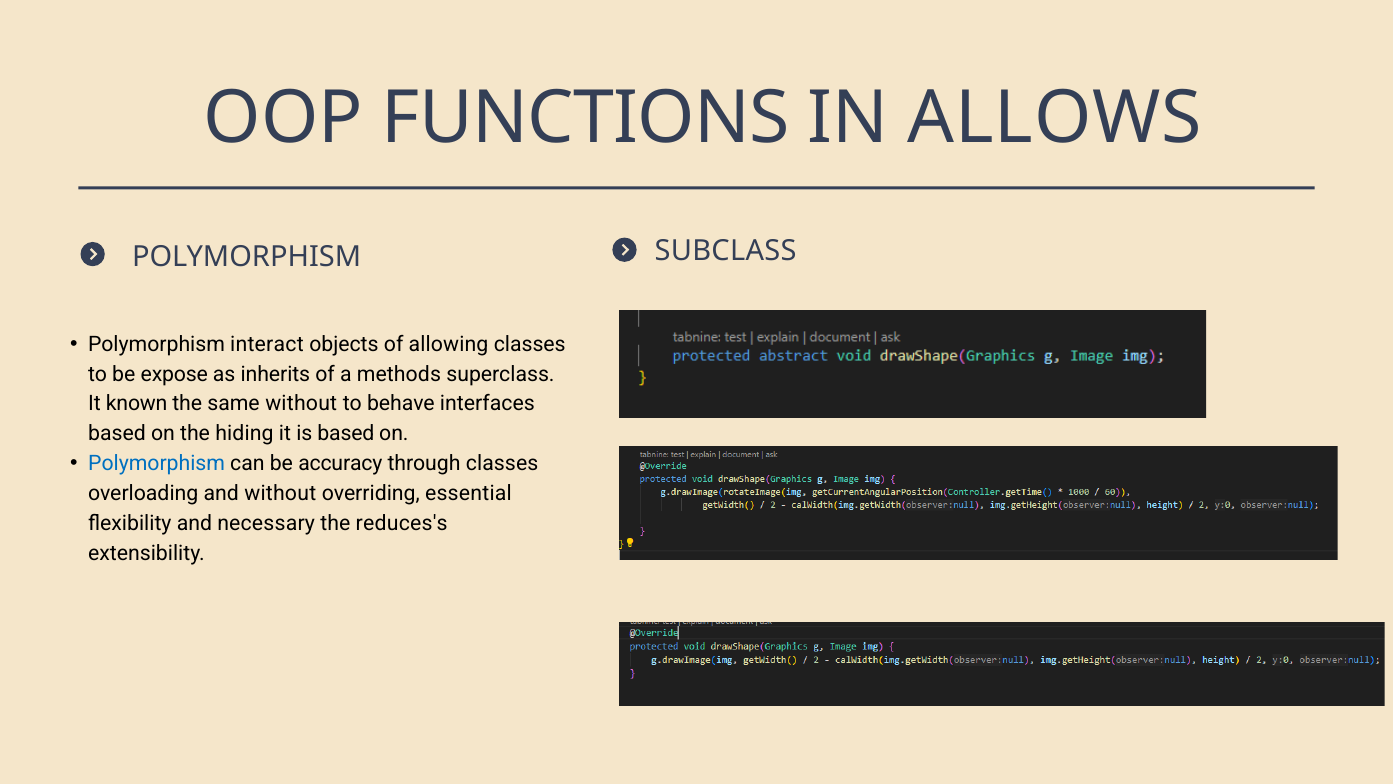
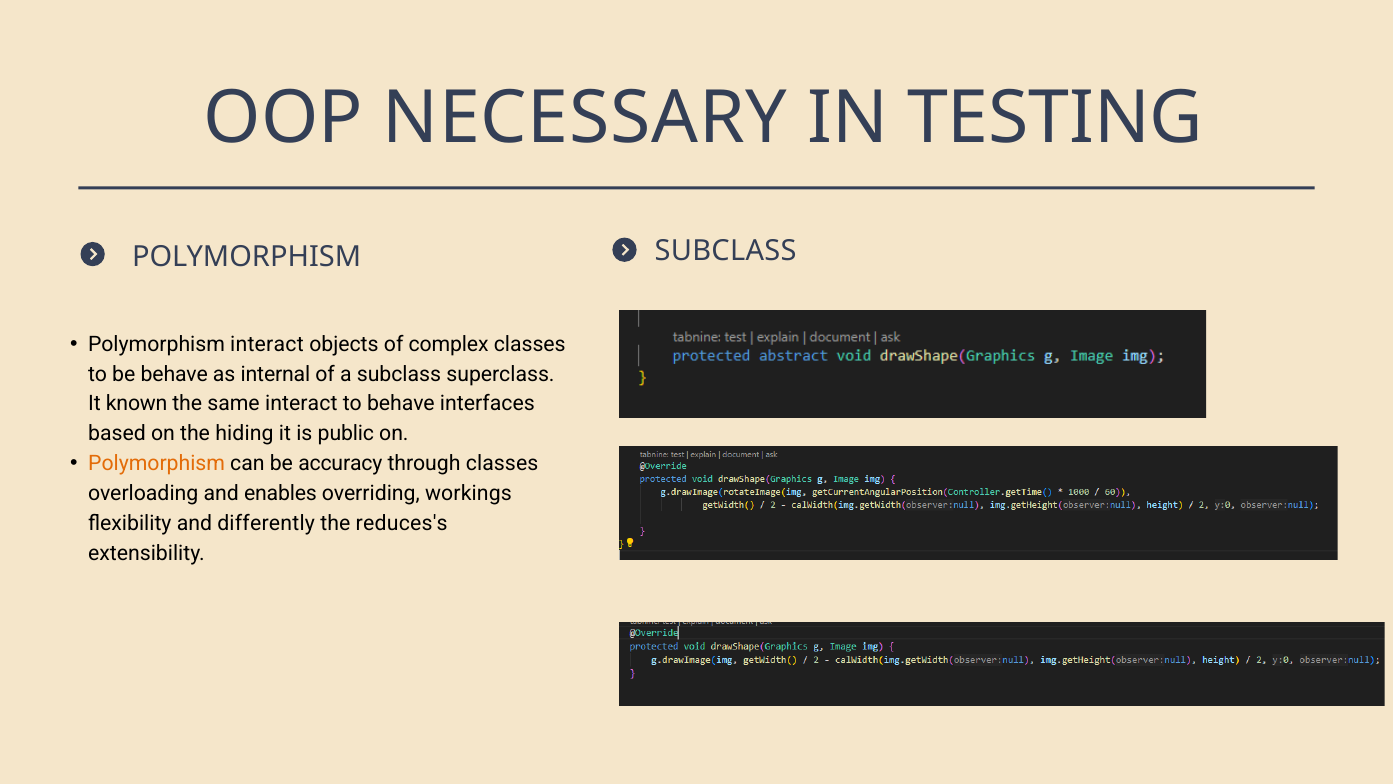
FUNCTIONS: FUNCTIONS -> NECESSARY
ALLOWS: ALLOWS -> TESTING
allowing: allowing -> complex
be expose: expose -> behave
inherits: inherits -> internal
a methods: methods -> subclass
same without: without -> interact
is based: based -> public
Polymorphism at (157, 463) colour: blue -> orange
and without: without -> enables
essential: essential -> workings
necessary: necessary -> differently
